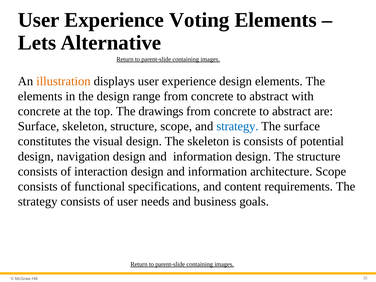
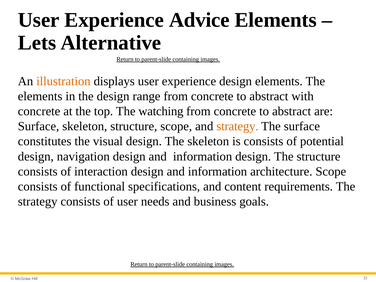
Voting: Voting -> Advice
drawings: drawings -> watching
strategy at (237, 126) colour: blue -> orange
